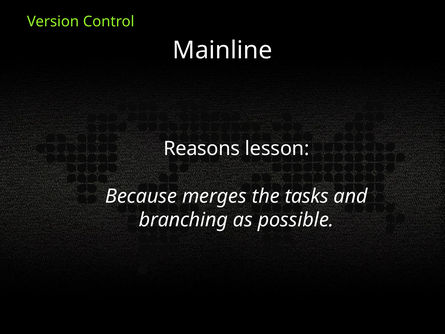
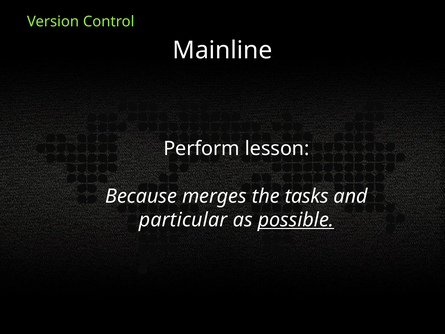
Reasons: Reasons -> Perform
branching: branching -> particular
possible underline: none -> present
